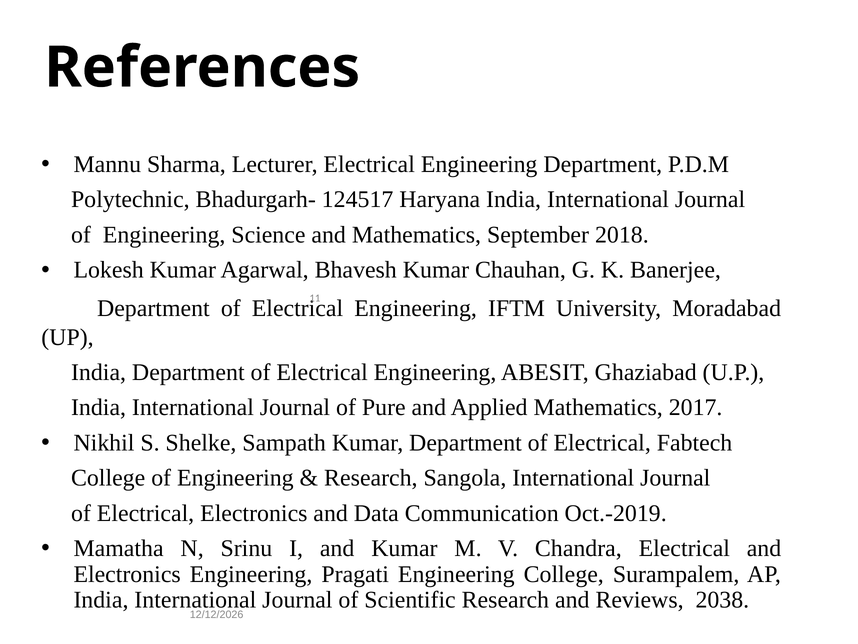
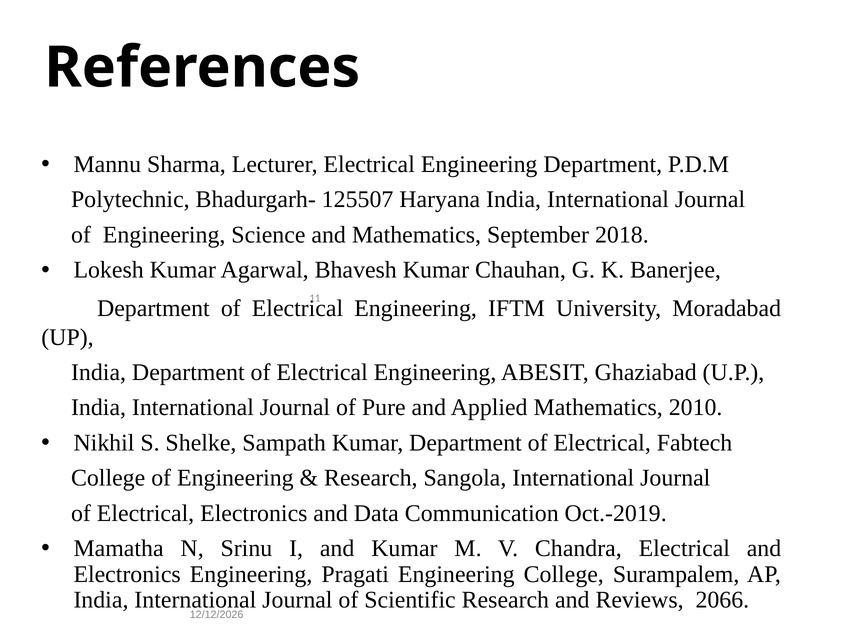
124517: 124517 -> 125507
2017: 2017 -> 2010
2038: 2038 -> 2066
